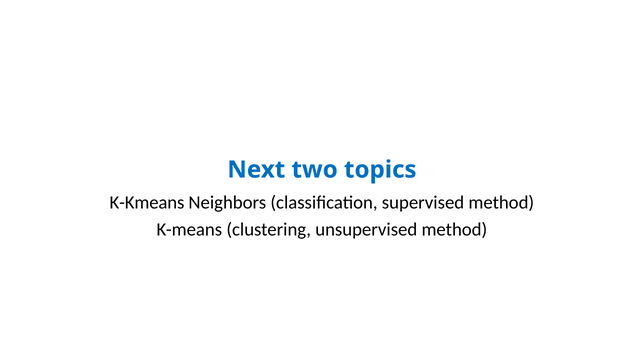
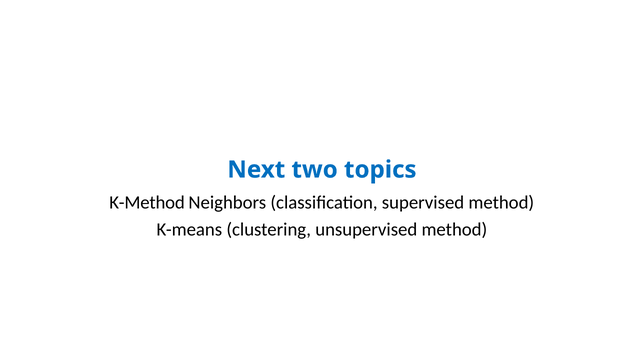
K-Kmeans: K-Kmeans -> K-Method
